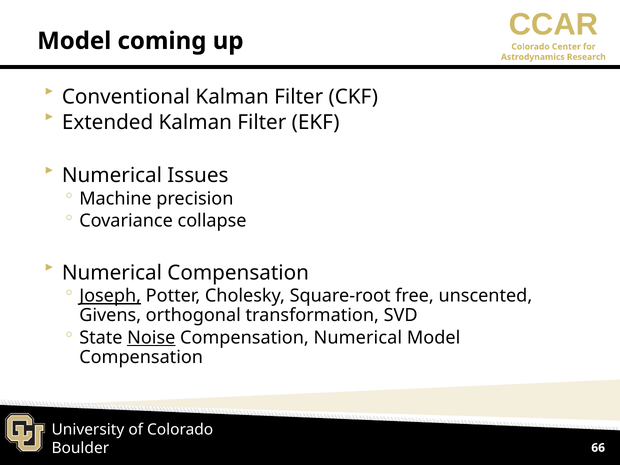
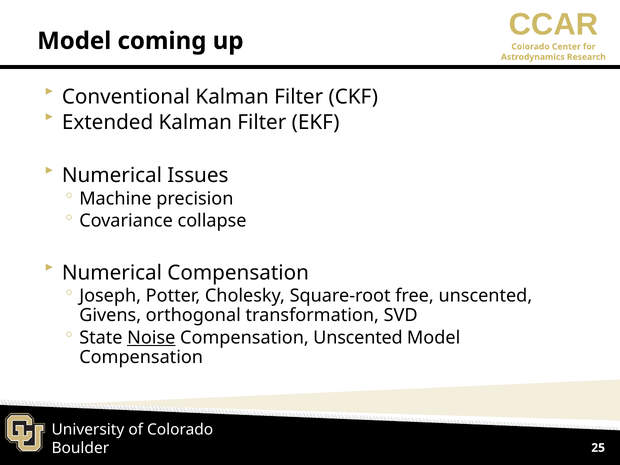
Joseph underline: present -> none
Compensation Numerical: Numerical -> Unscented
66: 66 -> 25
